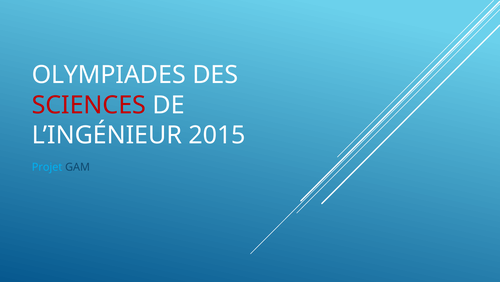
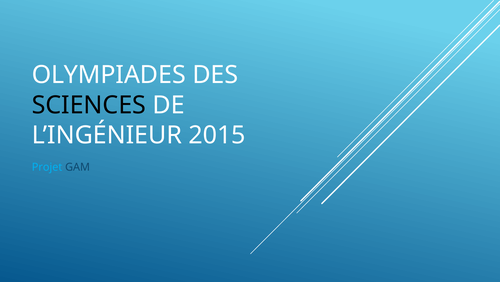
SCIENCES colour: red -> black
